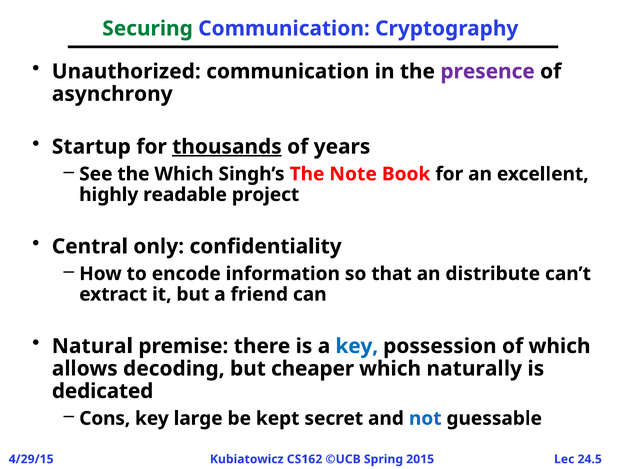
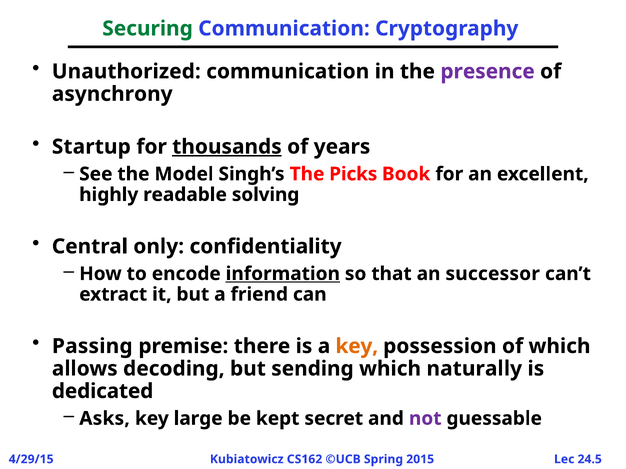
the Which: Which -> Model
Note: Note -> Picks
project: project -> solving
information underline: none -> present
distribute: distribute -> successor
Natural: Natural -> Passing
key at (357, 347) colour: blue -> orange
cheaper: cheaper -> sending
Cons: Cons -> Asks
not colour: blue -> purple
